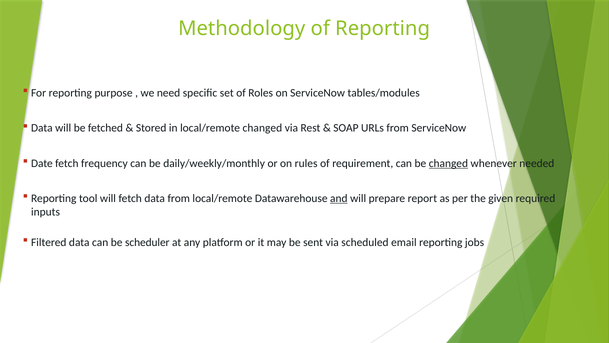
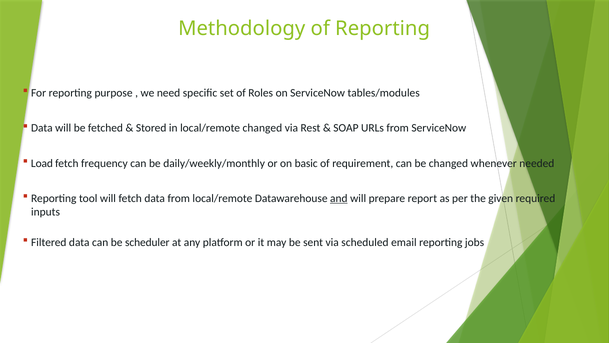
Date: Date -> Load
rules: rules -> basic
changed at (448, 163) underline: present -> none
